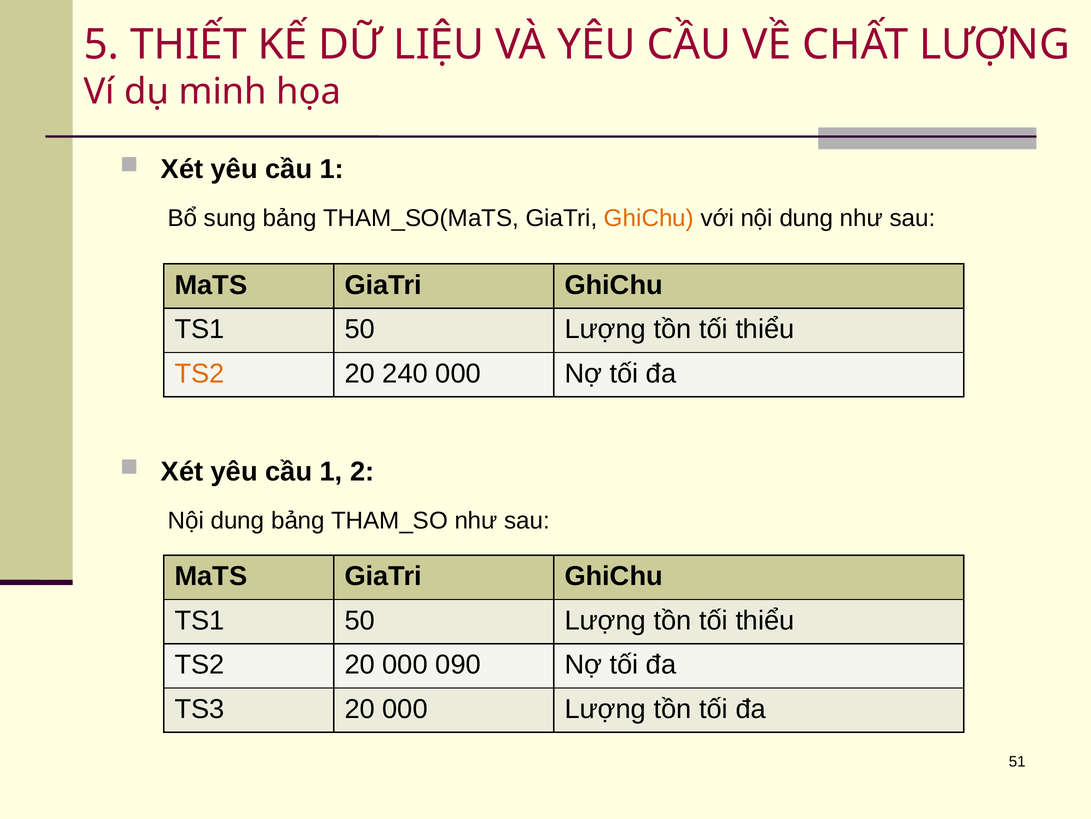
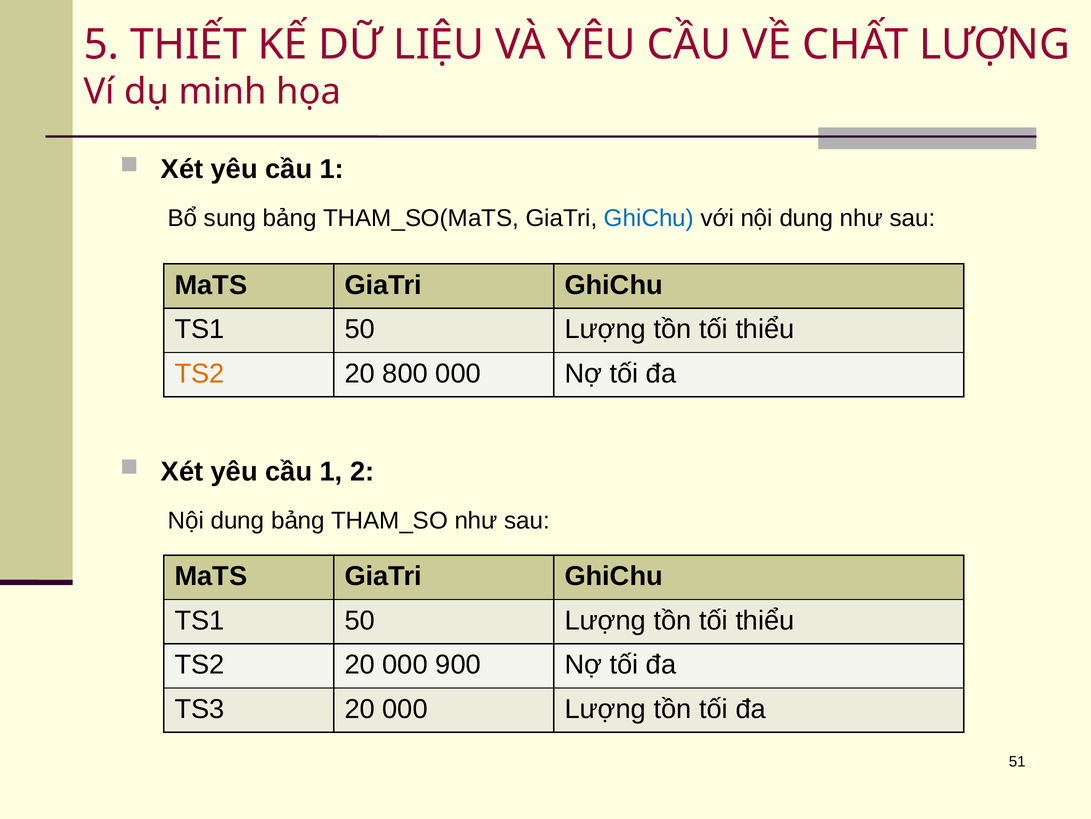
GhiChu at (649, 218) colour: orange -> blue
240: 240 -> 800
090: 090 -> 900
